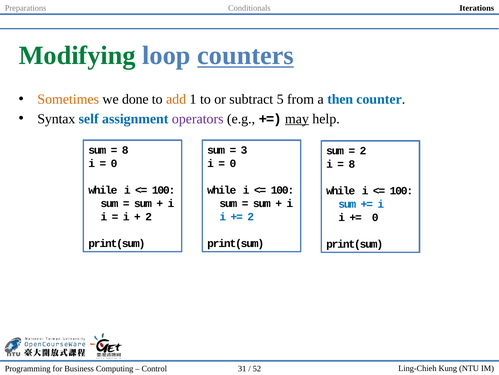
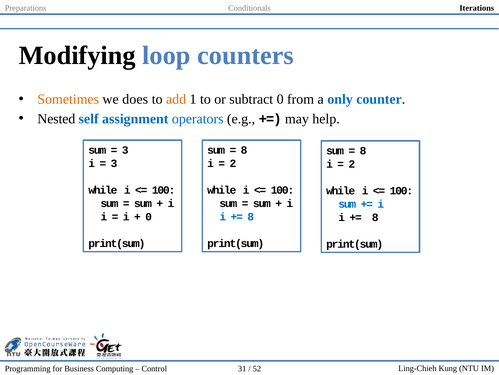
Modifying colour: green -> black
counters underline: present -> none
done: done -> does
subtract 5: 5 -> 0
then: then -> only
Syntax: Syntax -> Nested
operators colour: purple -> blue
may underline: present -> none
8 at (125, 150): 8 -> 3
3 at (244, 150): 3 -> 8
2 at (363, 150): 2 -> 8
0 at (114, 163): 0 -> 3
0 at (233, 163): 0 -> 2
8 at (352, 164): 8 -> 2
2 at (149, 216): 2 -> 0
2 at (251, 216): 2 -> 8
0 at (375, 217): 0 -> 8
